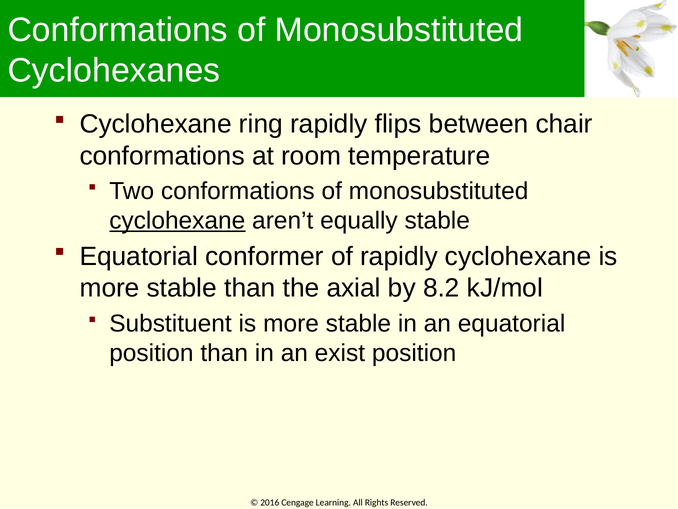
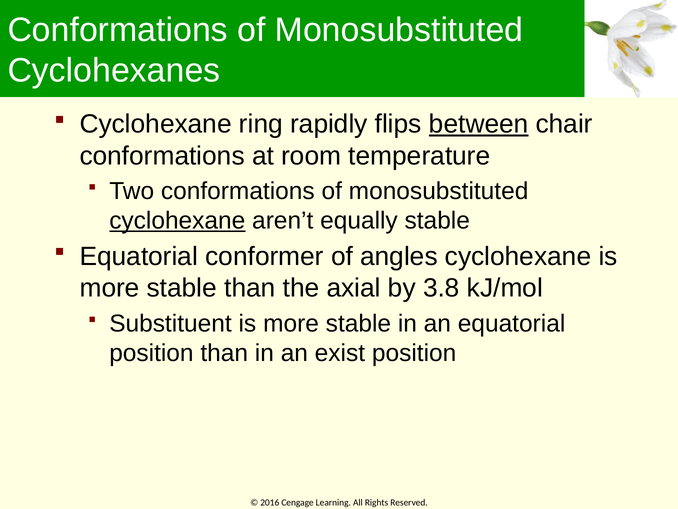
between underline: none -> present
of rapidly: rapidly -> angles
8.2: 8.2 -> 3.8
